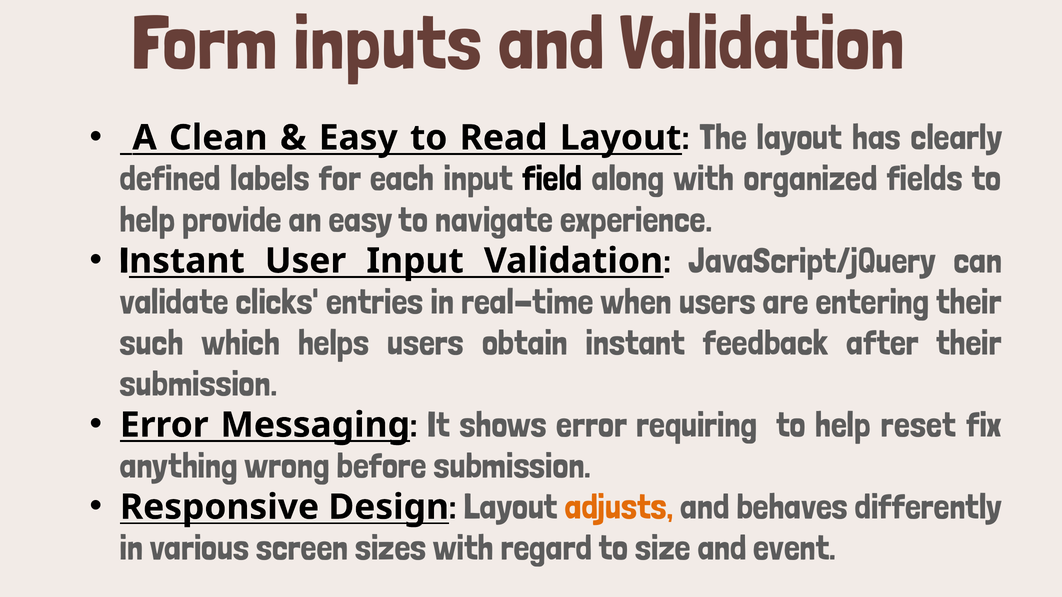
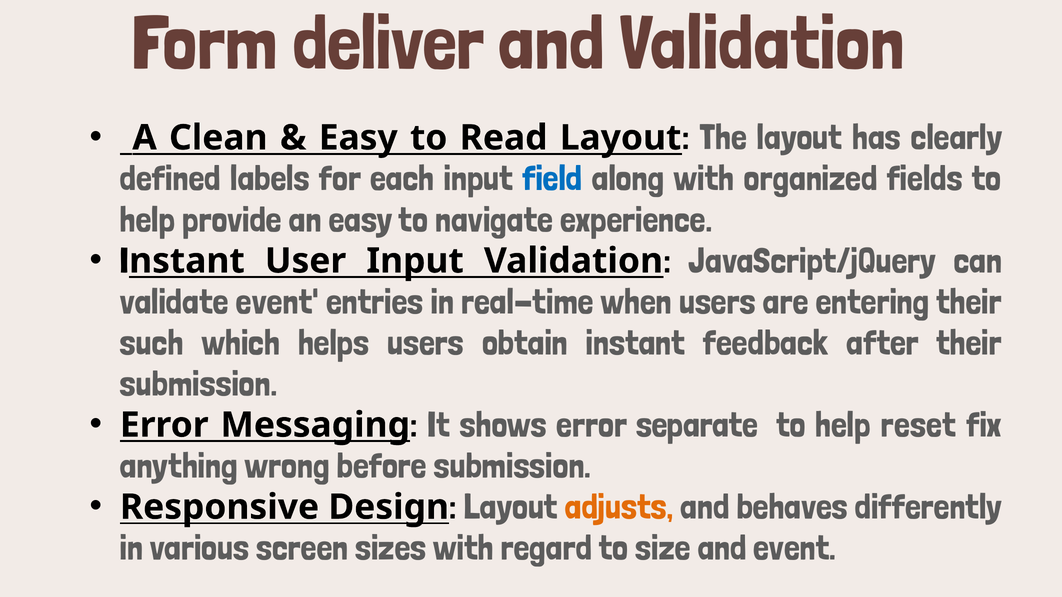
inputs: inputs -> deliver
field colour: black -> blue
validate clicks: clicks -> event
requiring: requiring -> separate
